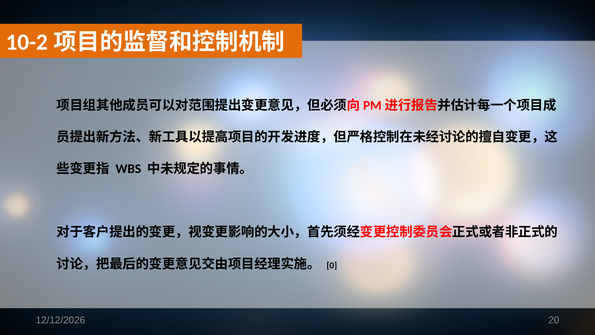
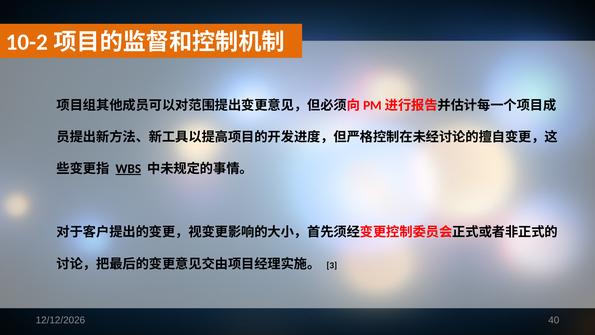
WBS underline: none -> present
0: 0 -> 3
20: 20 -> 40
